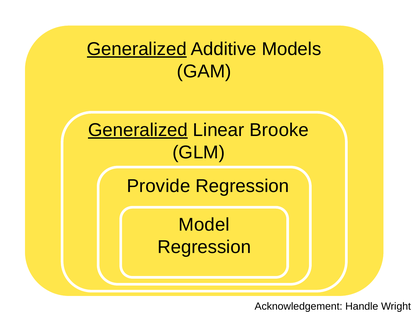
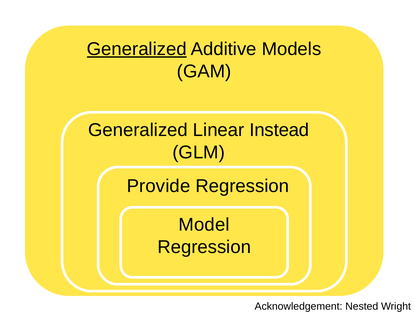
Generalized at (138, 130) underline: present -> none
Brooke: Brooke -> Instead
Handle: Handle -> Nested
